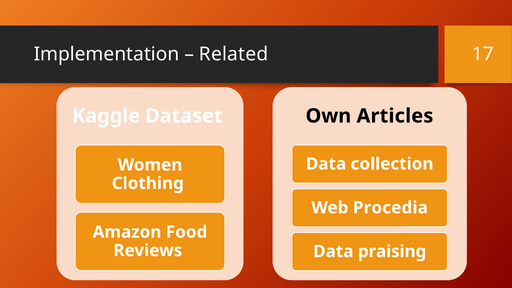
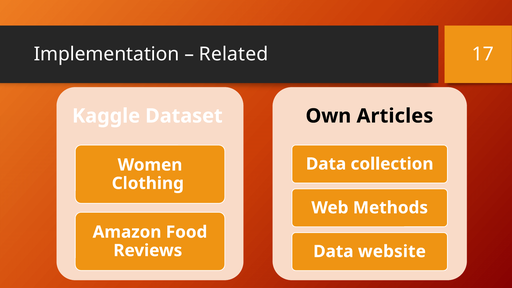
Procedia: Procedia -> Methods
praising: praising -> website
